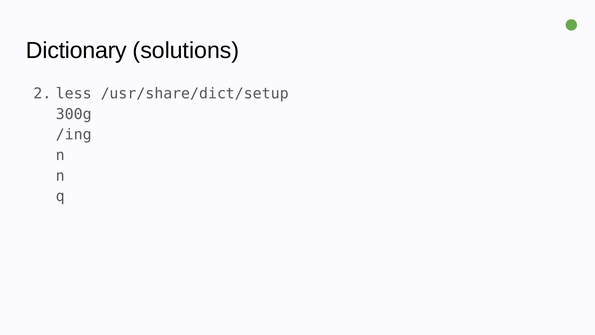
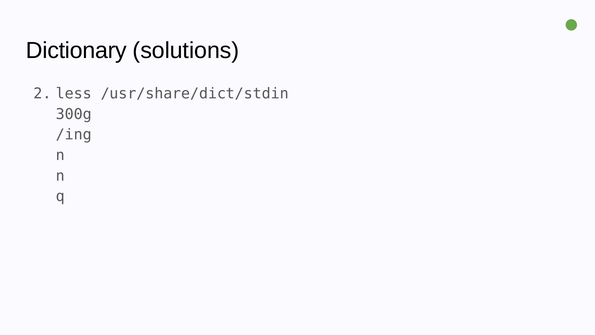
/usr/share/dict/setup: /usr/share/dict/setup -> /usr/share/dict/stdin
